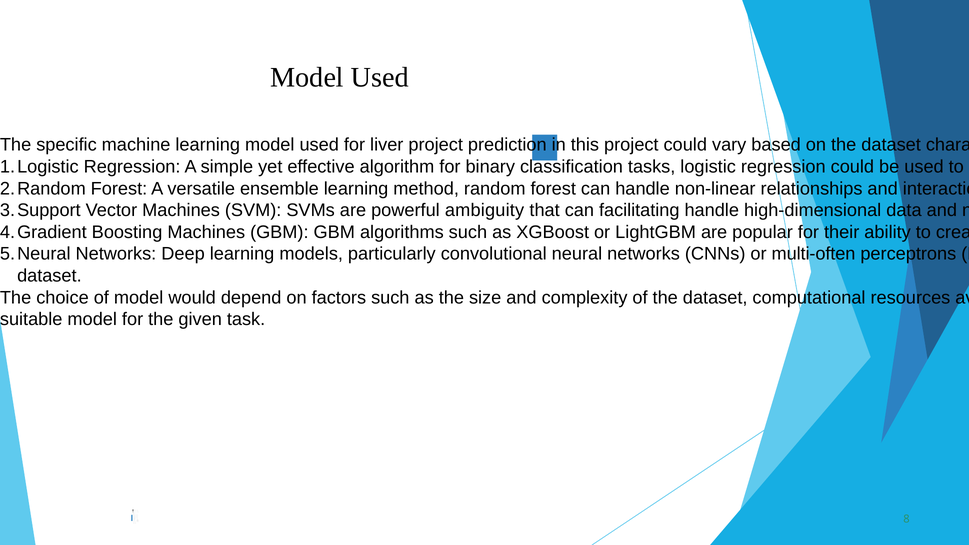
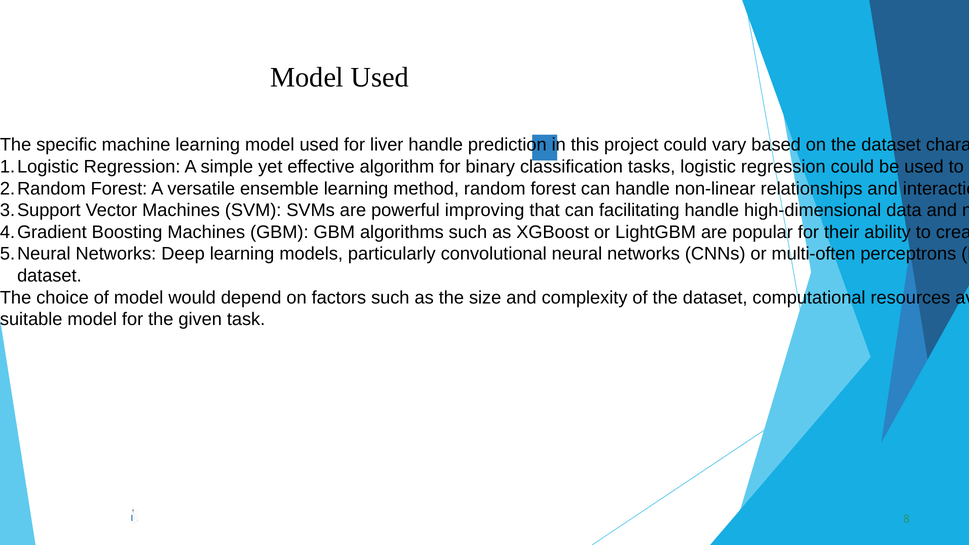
liver project: project -> handle
ambiguity: ambiguity -> improving
